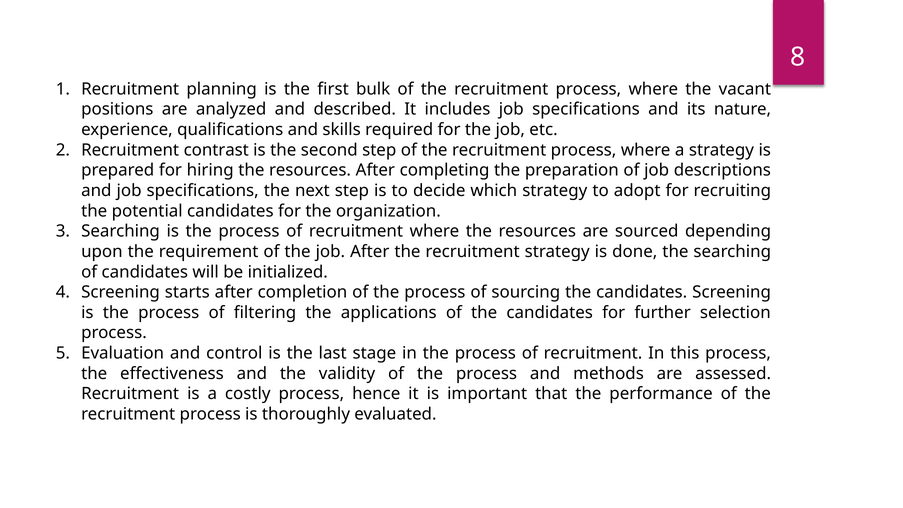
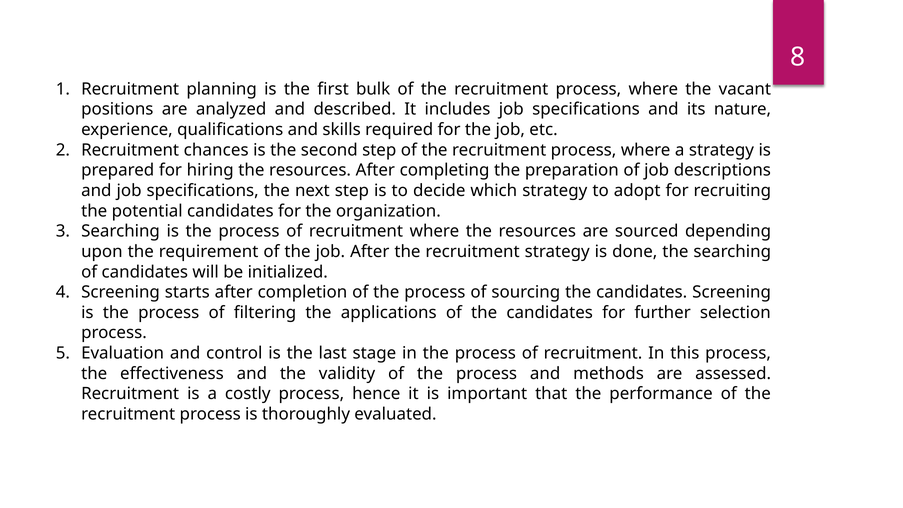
contrast: contrast -> chances
